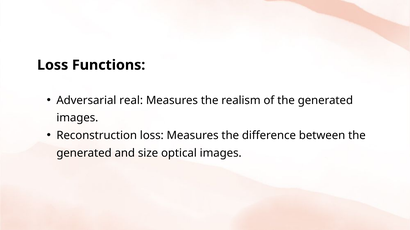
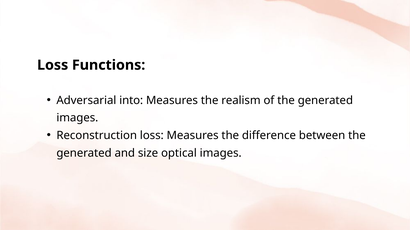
real: real -> into
